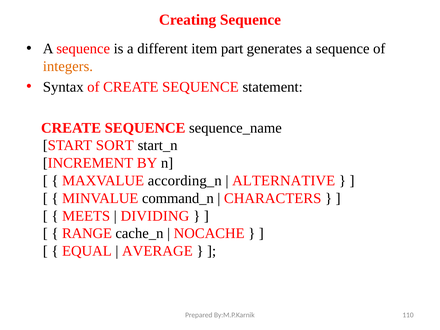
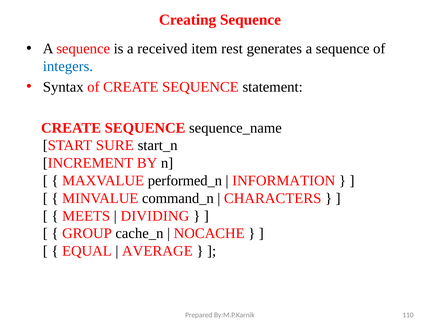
different: different -> received
part: part -> rest
integers colour: orange -> blue
SORT: SORT -> SURE
according_n: according_n -> performed_n
ALTERNATIVE: ALTERNATIVE -> INFORMATION
RANGE: RANGE -> GROUP
